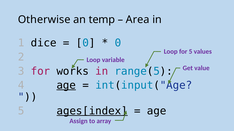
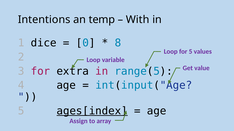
Otherwise: Otherwise -> Intentions
Area: Area -> With
0 at (118, 43): 0 -> 8
works: works -> extra
age at (66, 86) underline: present -> none
